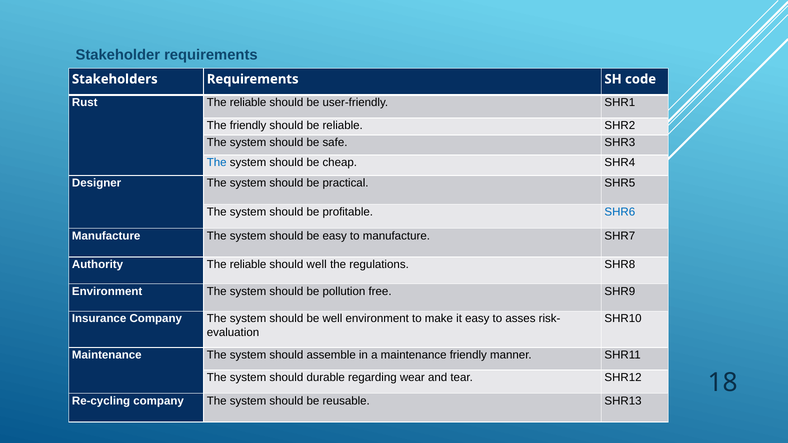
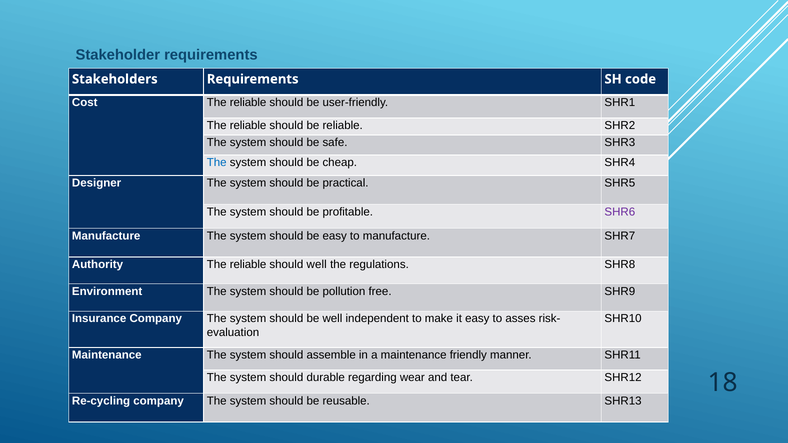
Rust: Rust -> Cost
friendly at (248, 126): friendly -> reliable
SHR6 colour: blue -> purple
well environment: environment -> independent
